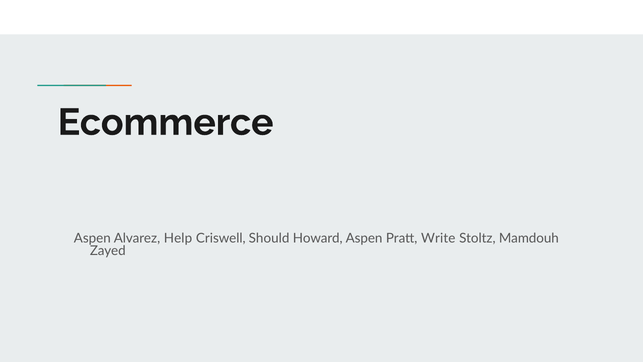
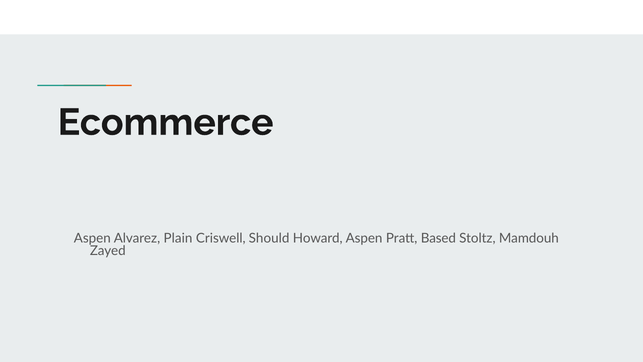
Help: Help -> Plain
Write: Write -> Based
